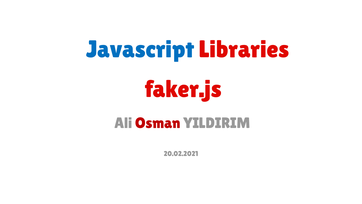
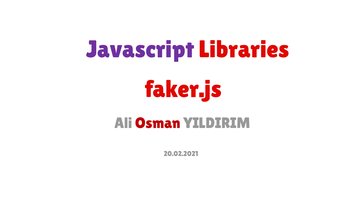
Javascript colour: blue -> purple
